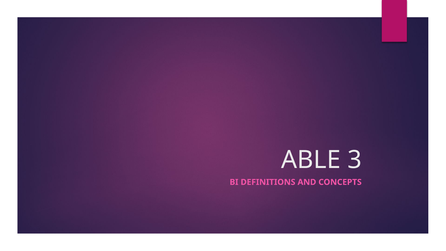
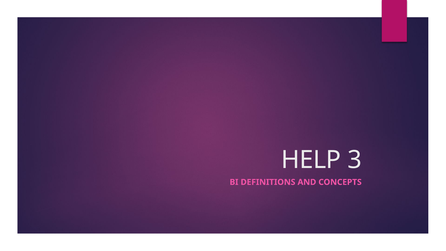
ABLE: ABLE -> HELP
